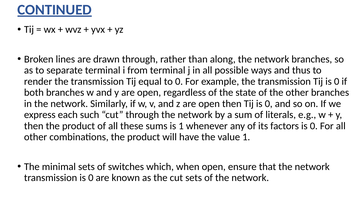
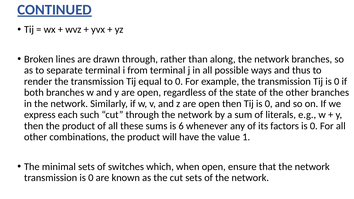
is 1: 1 -> 6
